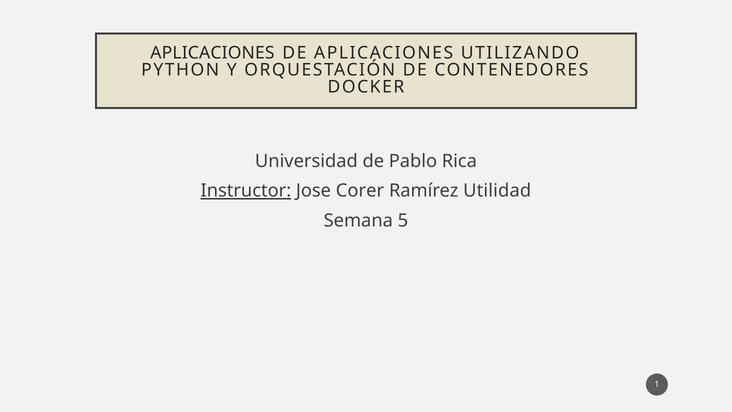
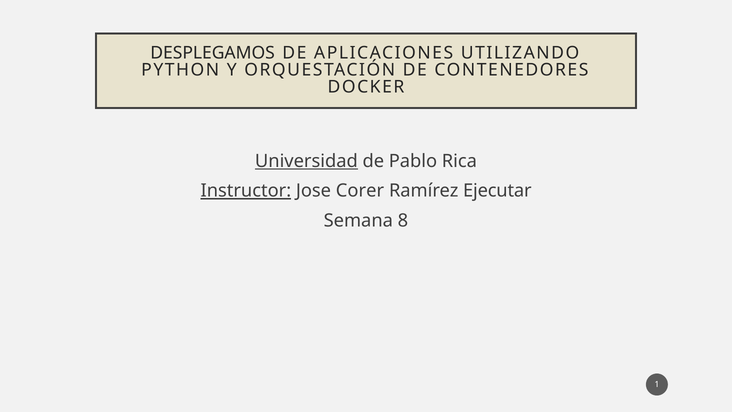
APLICACIONES at (212, 53): APLICACIONES -> DESPLEGAMOS
Universidad underline: none -> present
Utilidad: Utilidad -> Ejecutar
5: 5 -> 8
